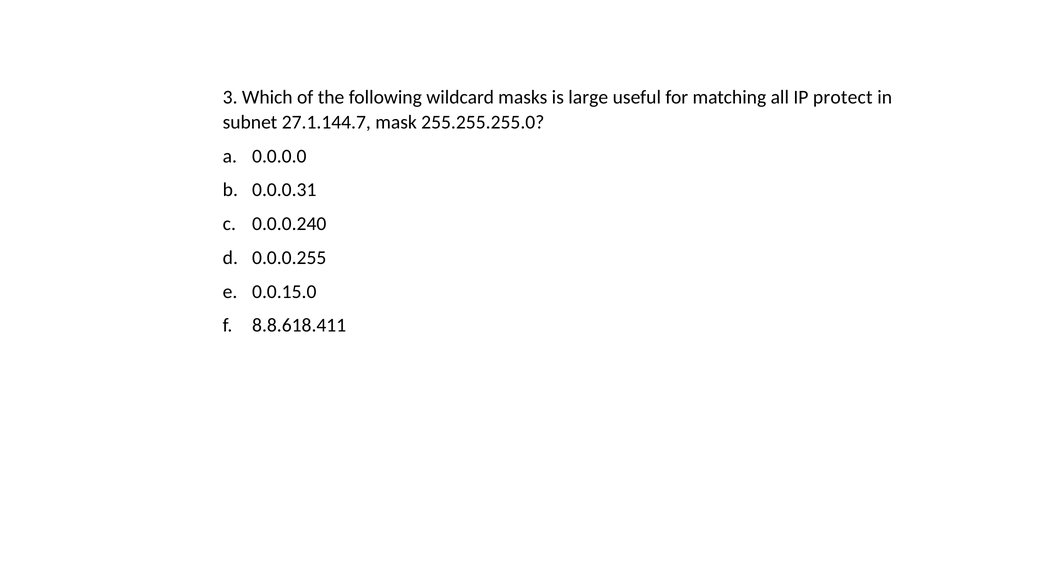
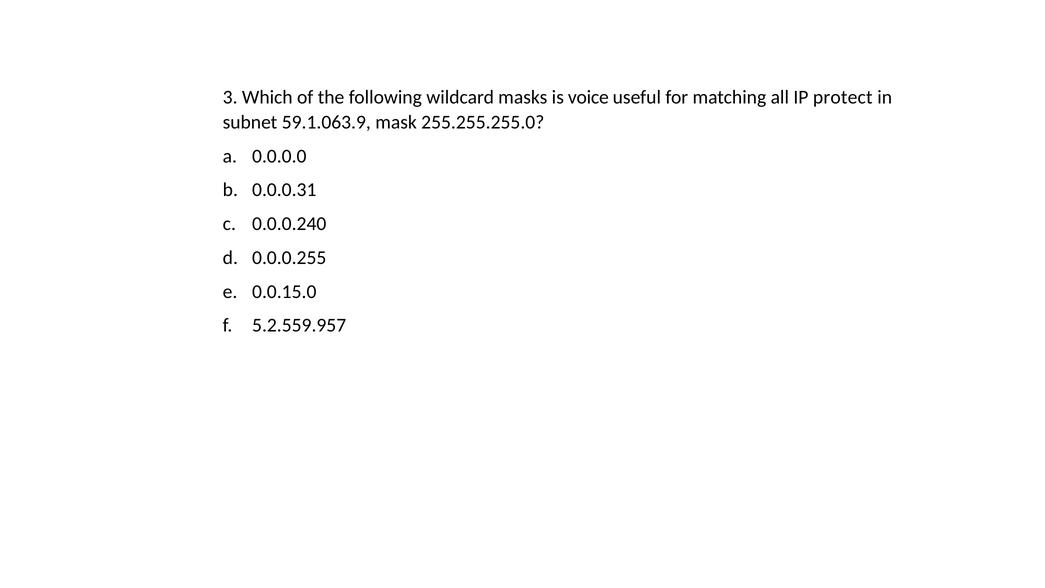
large: large -> voice
27.1.144.7: 27.1.144.7 -> 59.1.063.9
8.8.618.411: 8.8.618.411 -> 5.2.559.957
